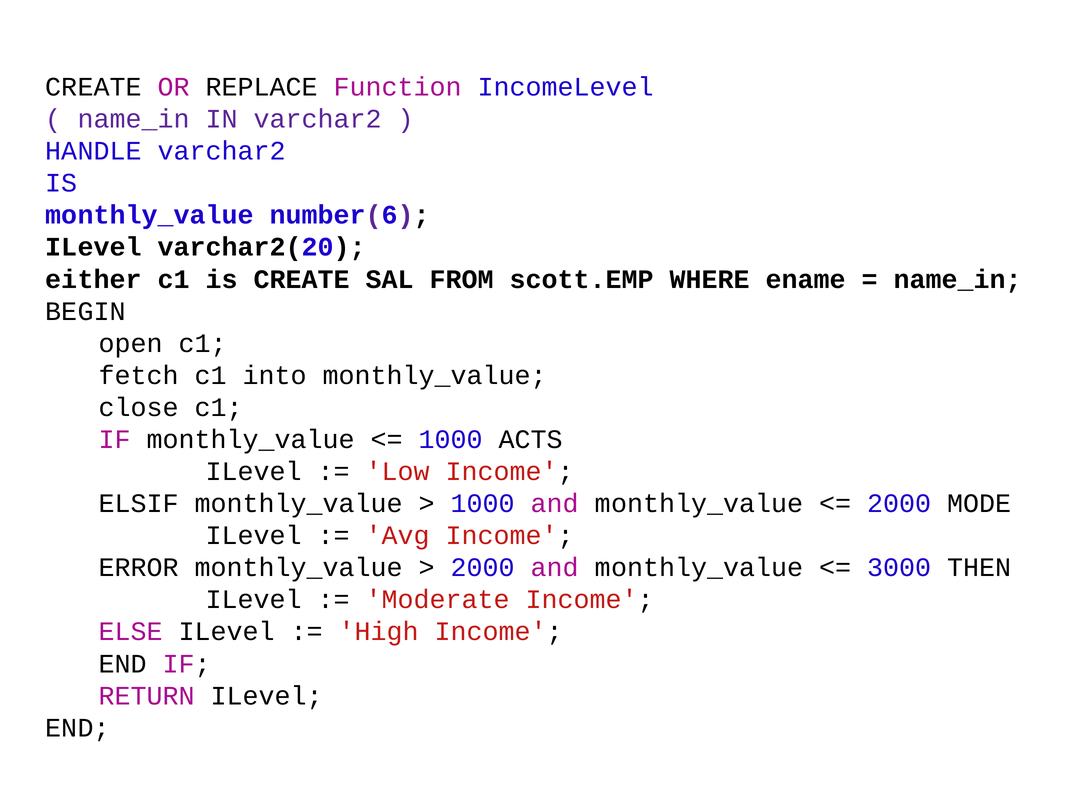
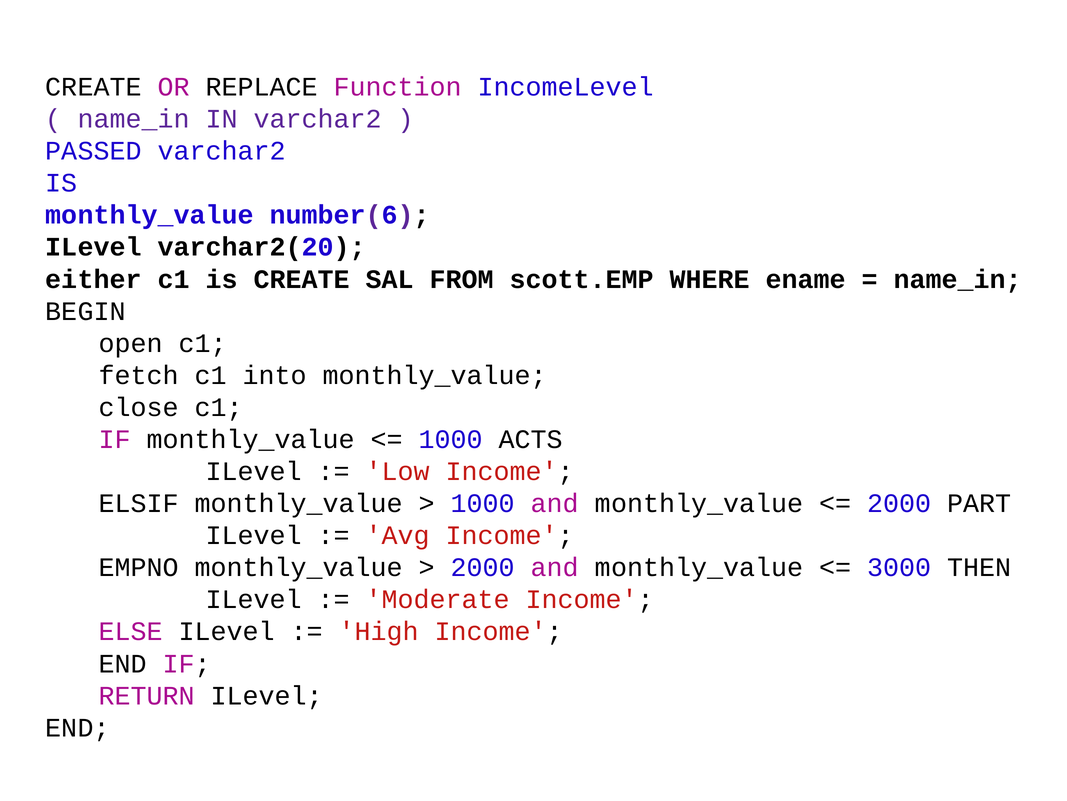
HANDLE: HANDLE -> PASSED
MODE: MODE -> PART
ERROR: ERROR -> EMPNO
